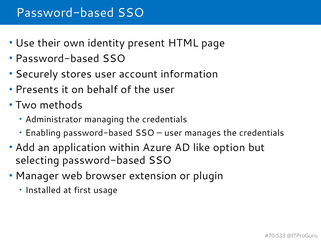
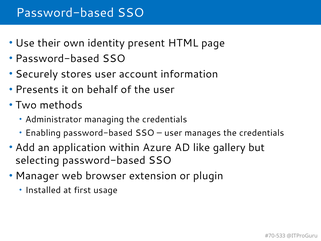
option: option -> gallery
